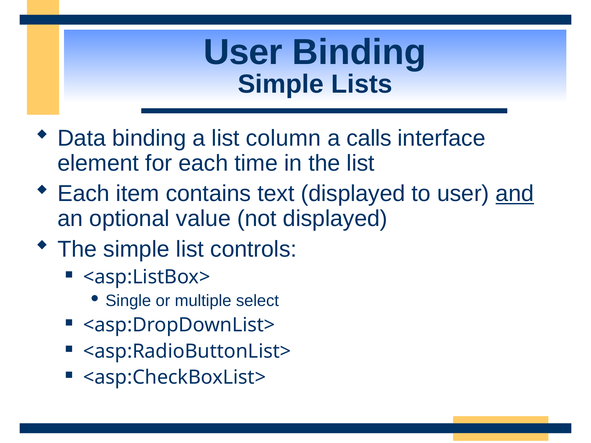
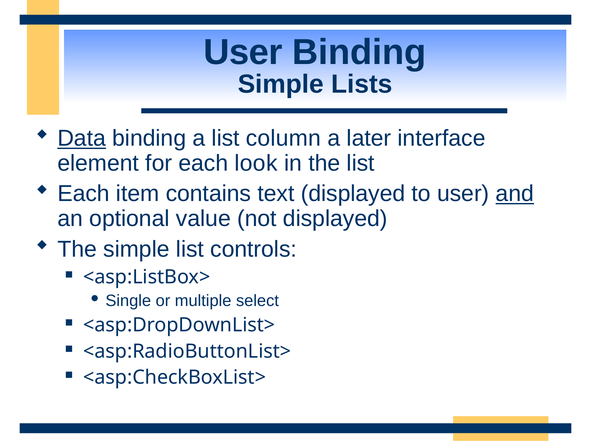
Data underline: none -> present
calls: calls -> later
time: time -> look
